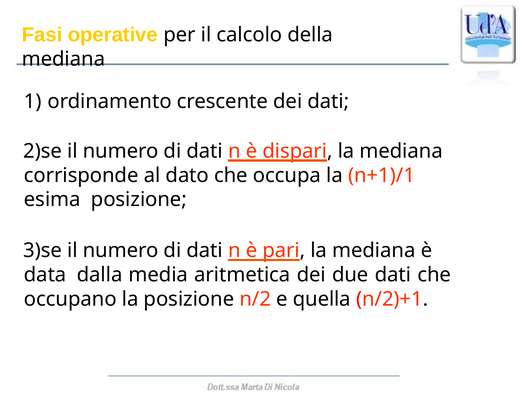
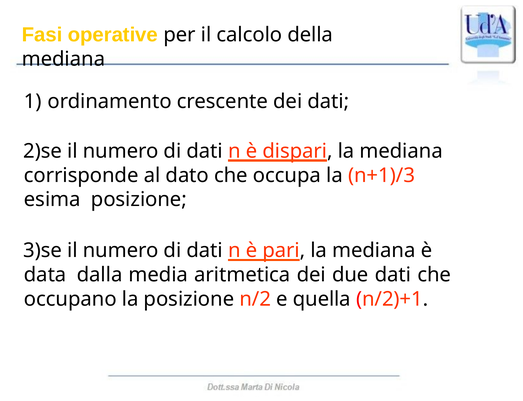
n+1)/1: n+1)/1 -> n+1)/3
